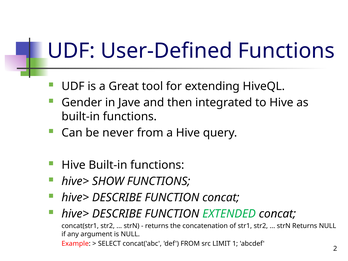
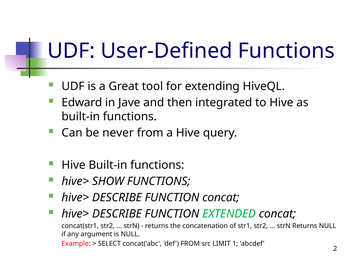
Gender: Gender -> Edward
